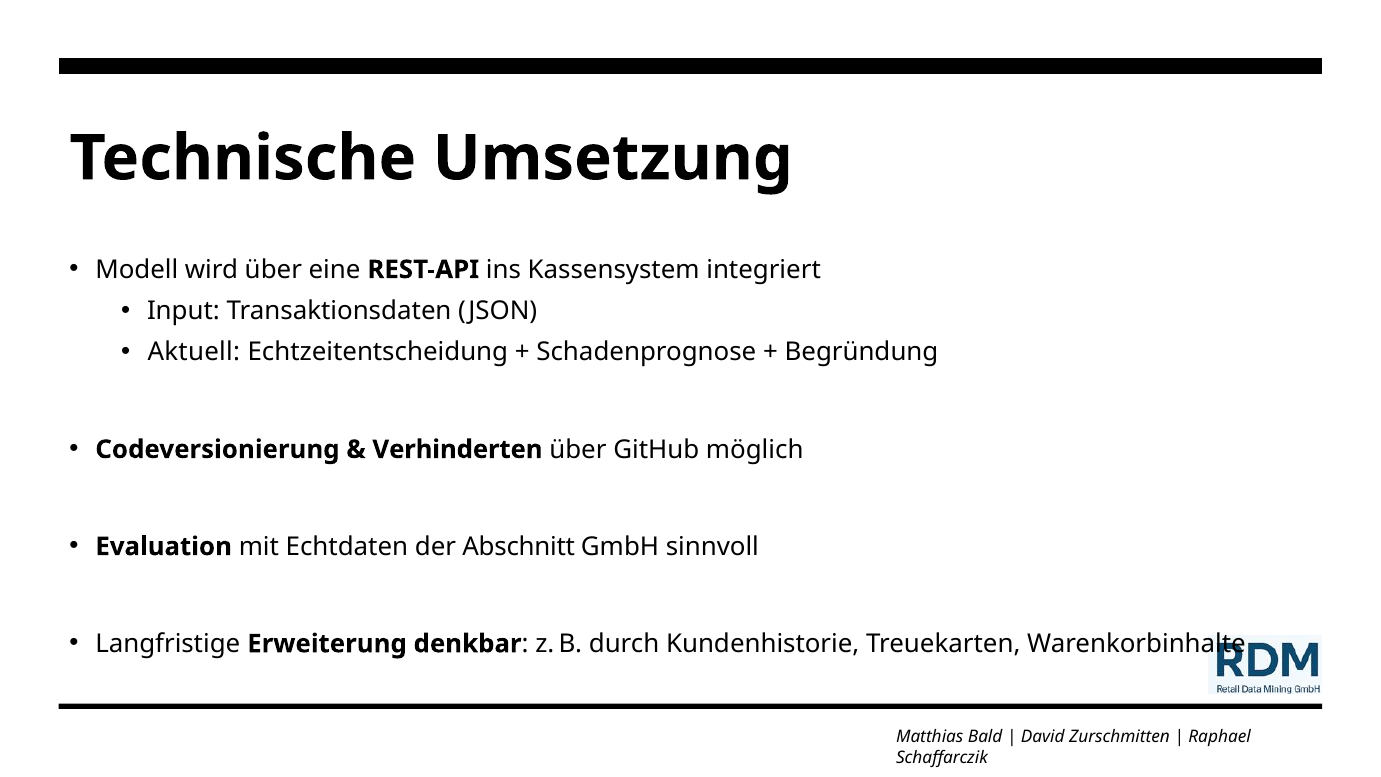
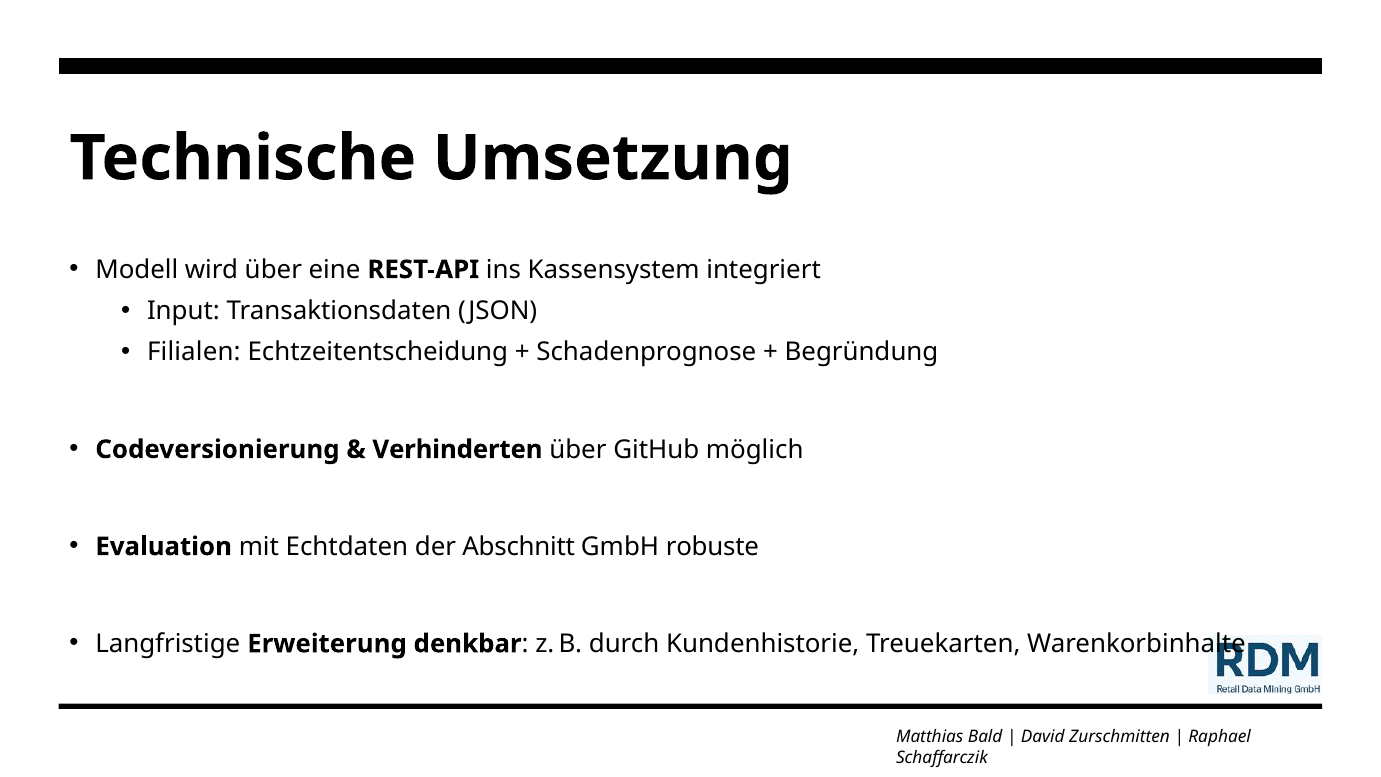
Aktuell: Aktuell -> Filialen
sinnvoll: sinnvoll -> robuste
